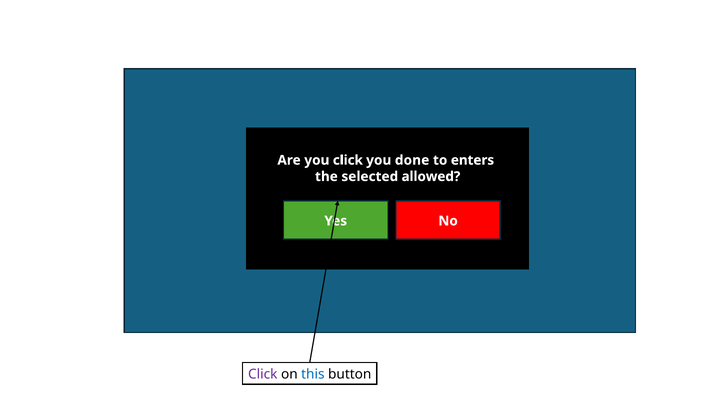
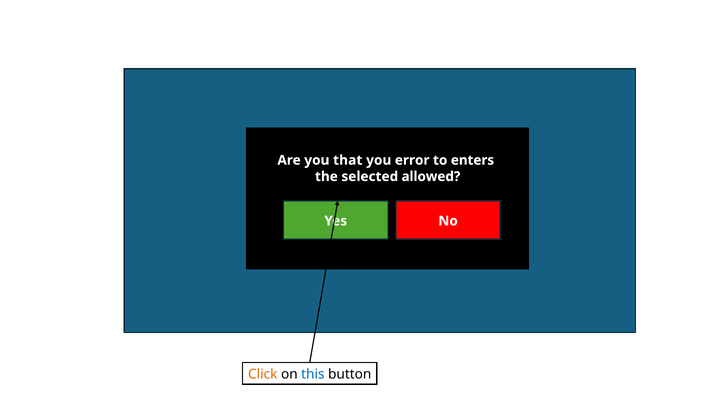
you click: click -> that
done: done -> error
Click at (263, 374) colour: purple -> orange
